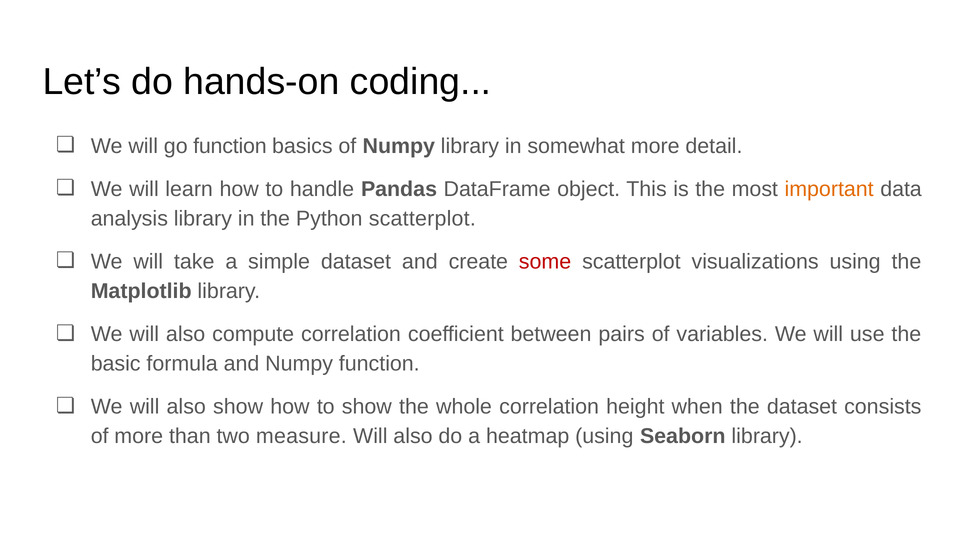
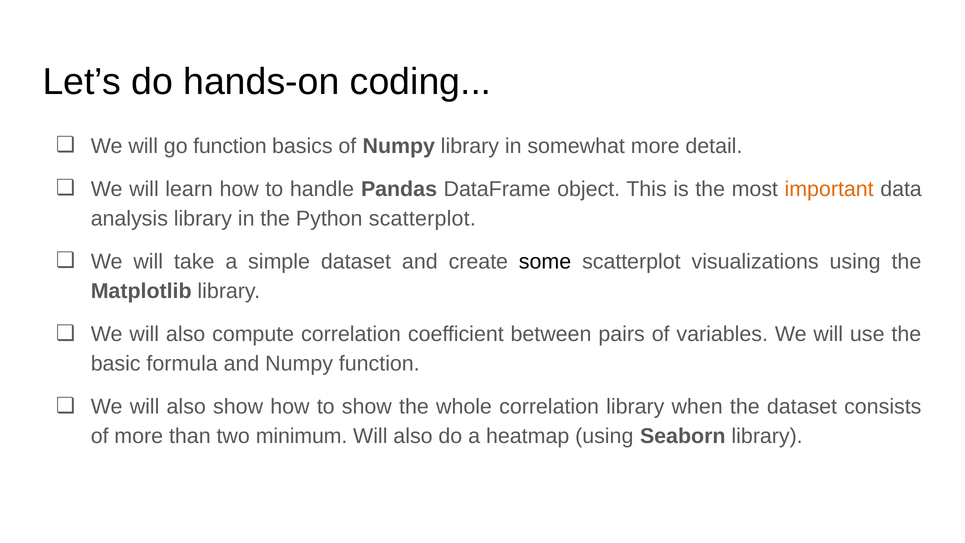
some colour: red -> black
correlation height: height -> library
measure: measure -> minimum
